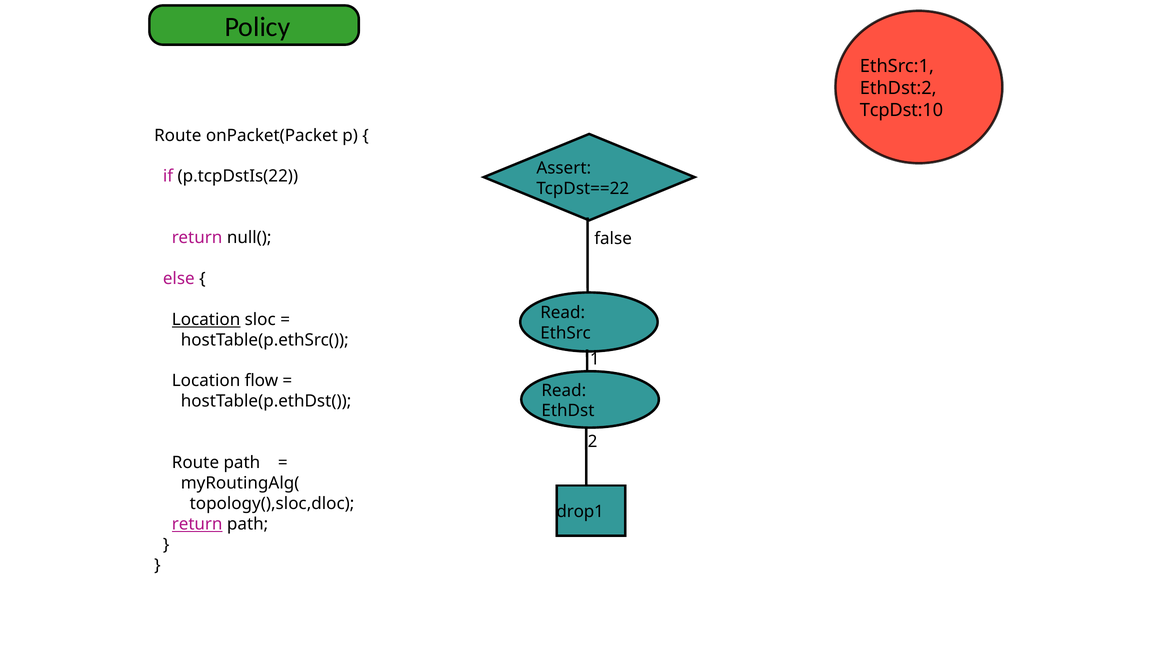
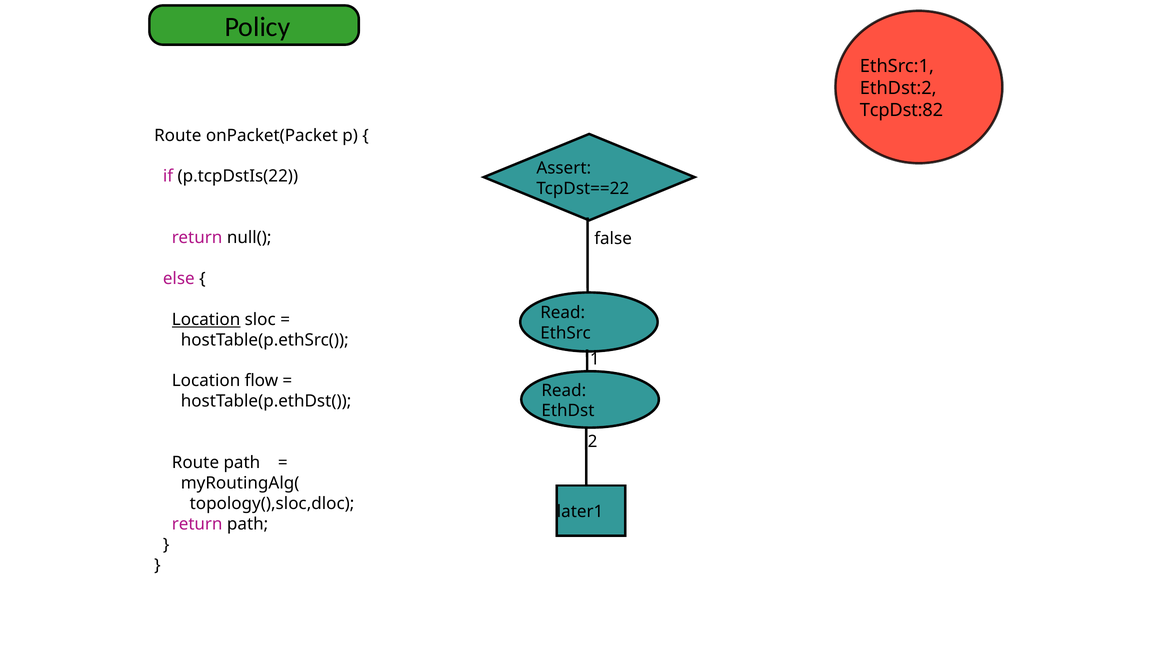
TcpDst:10: TcpDst:10 -> TcpDst:82
drop1: drop1 -> later1
return at (197, 524) underline: present -> none
